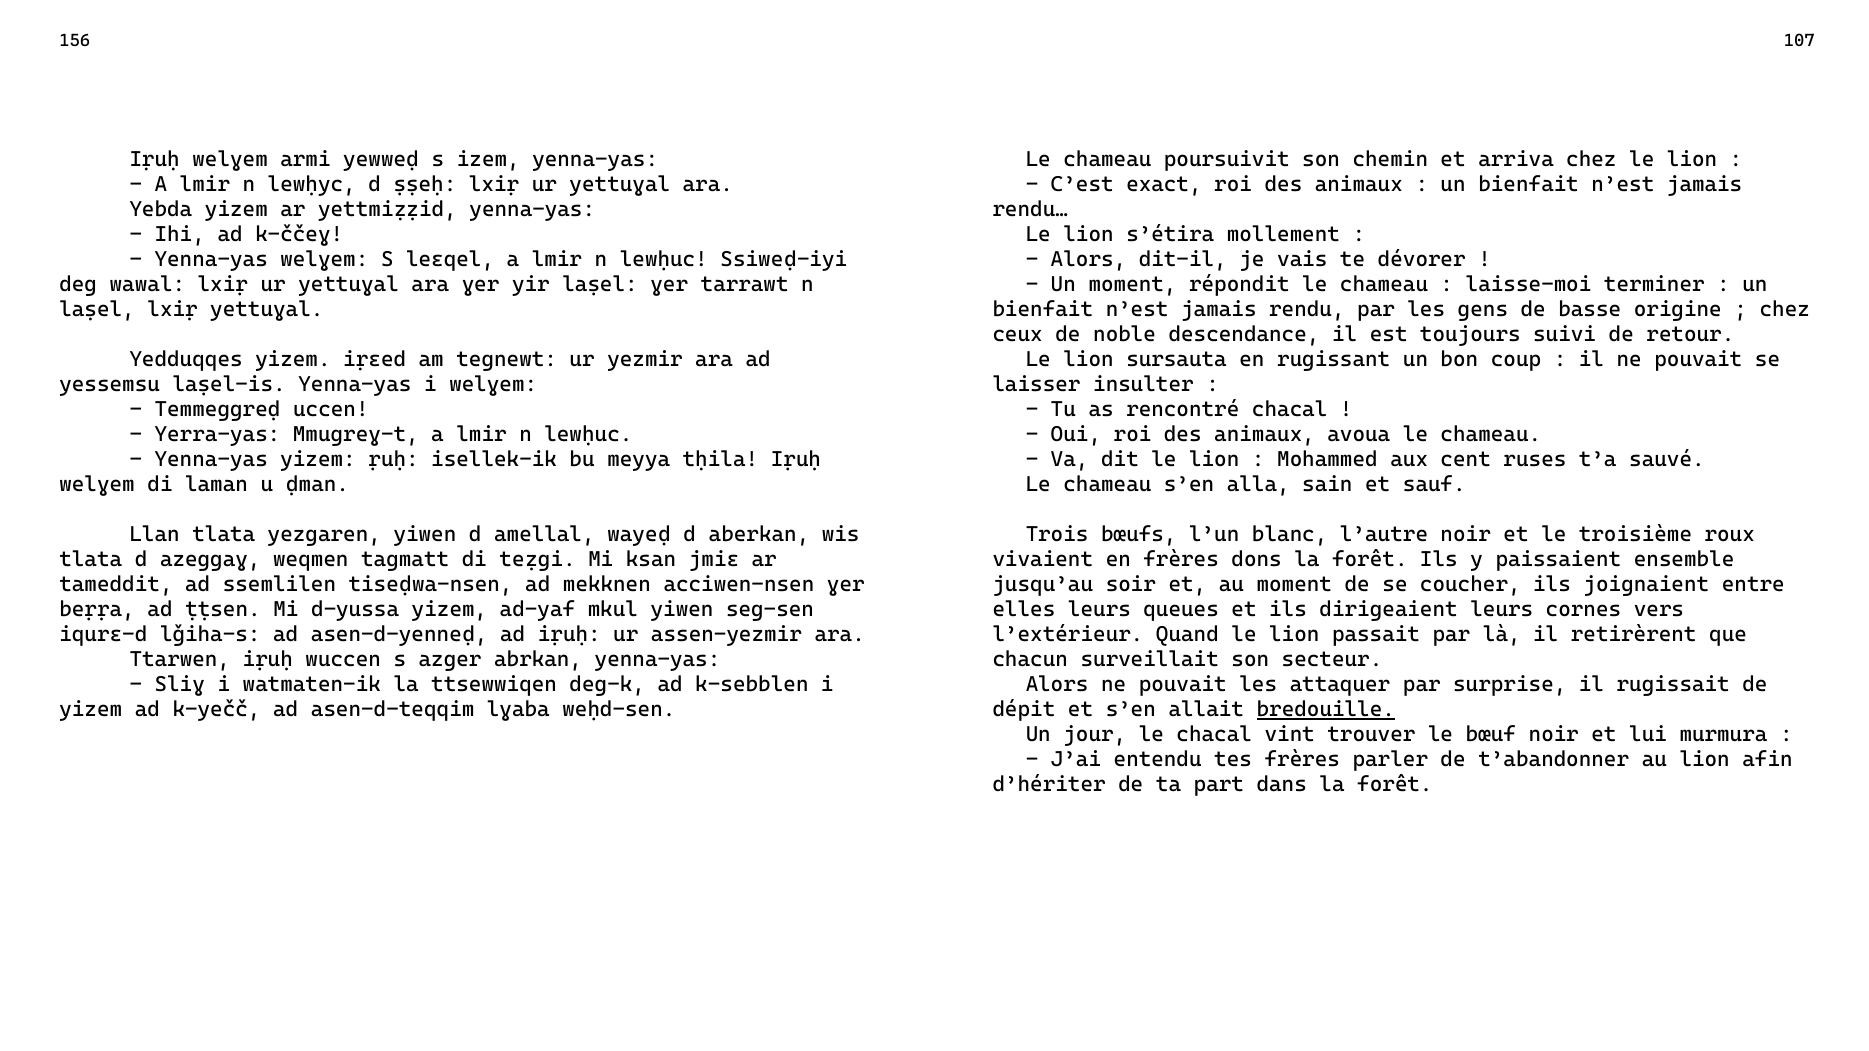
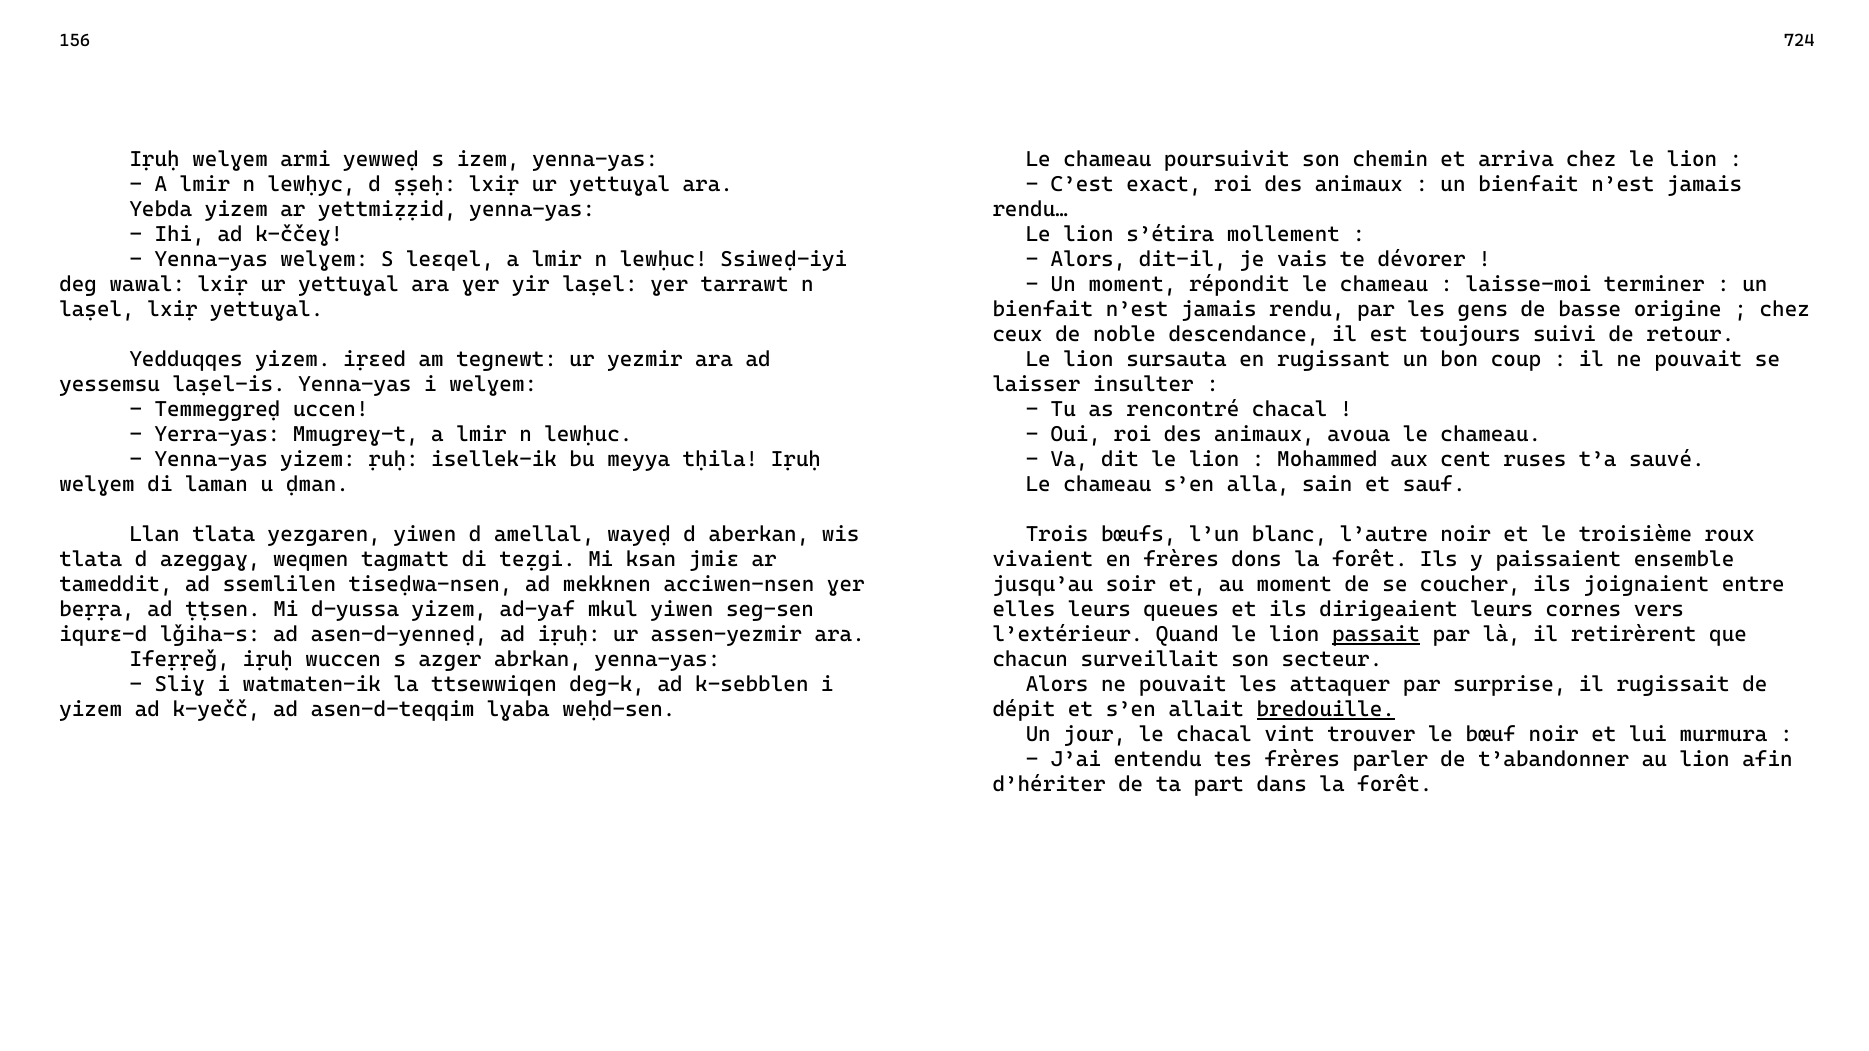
107: 107 -> 724
passait underline: none -> present
Ttarwen: Ttarwen -> Ifeṛṛeǧ
